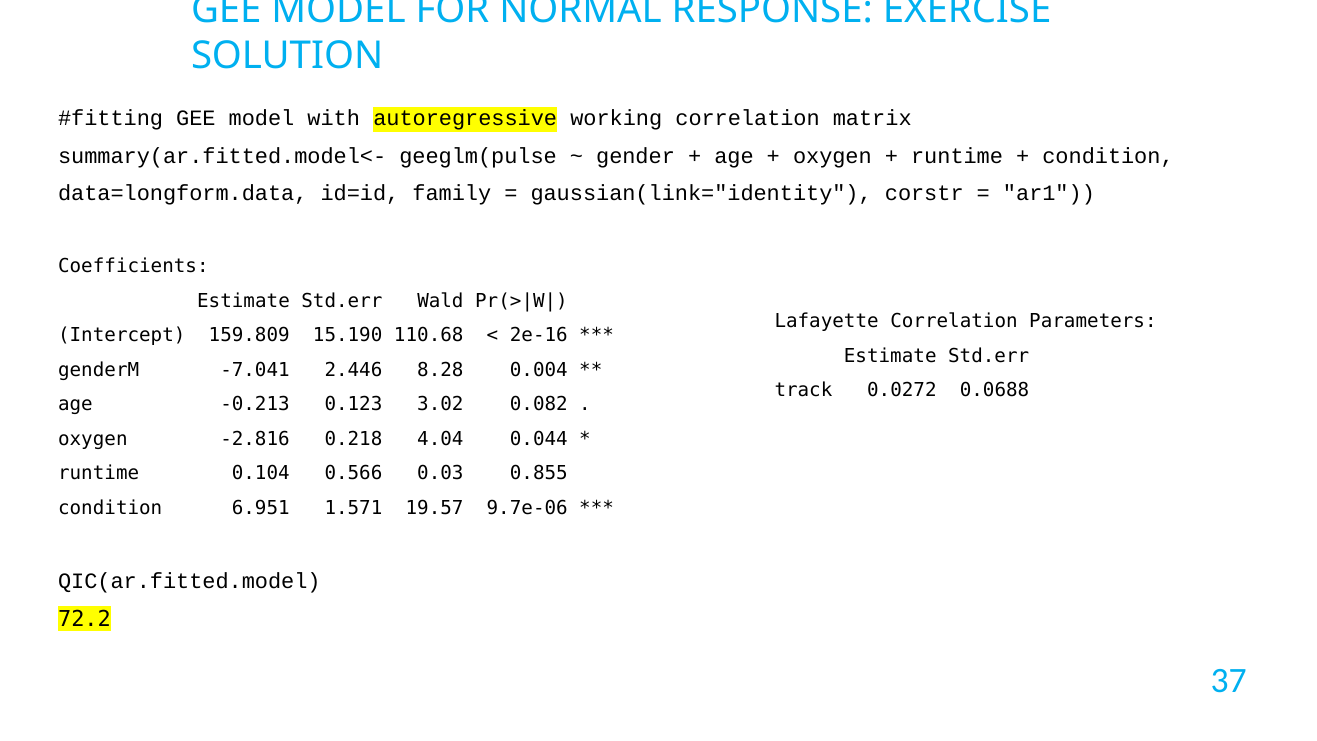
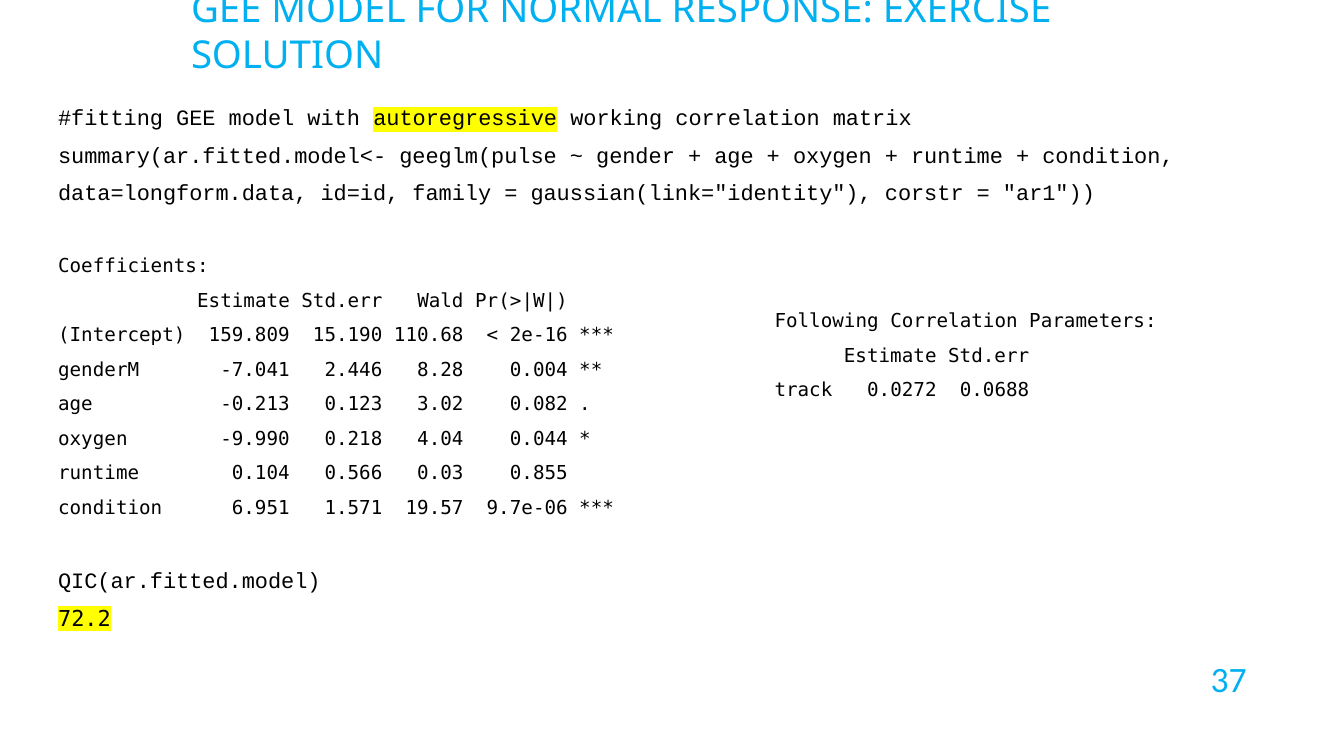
Lafayette: Lafayette -> Following
-2.816: -2.816 -> -9.990
